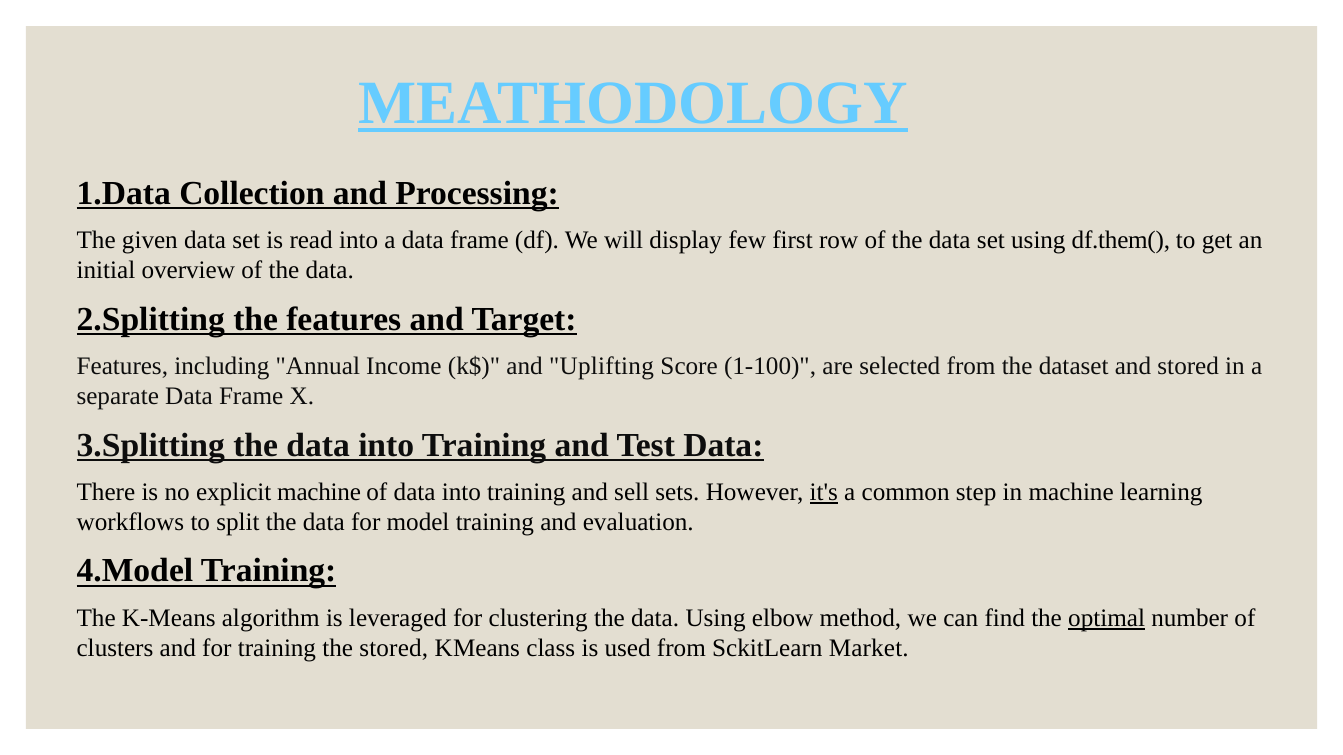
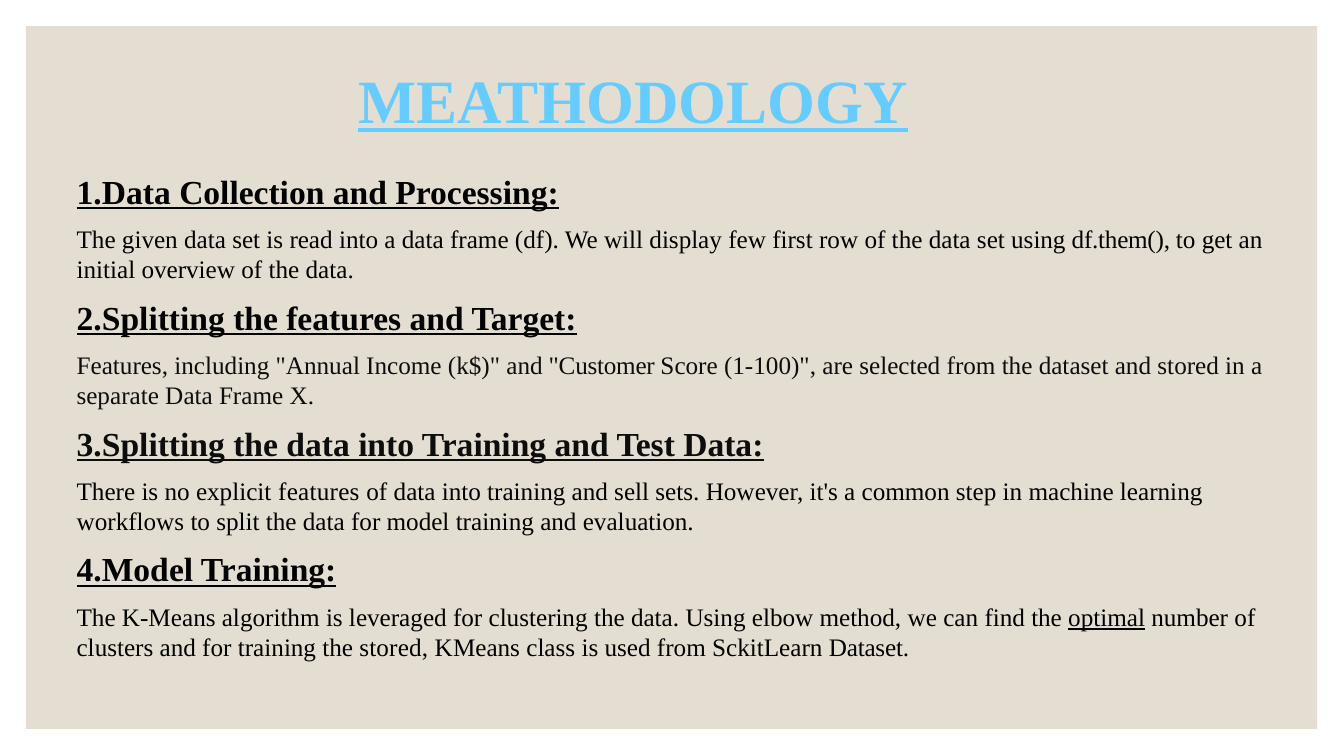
Uplifting: Uplifting -> Customer
explicit machine: machine -> features
it's underline: present -> none
SckitLearn Market: Market -> Dataset
